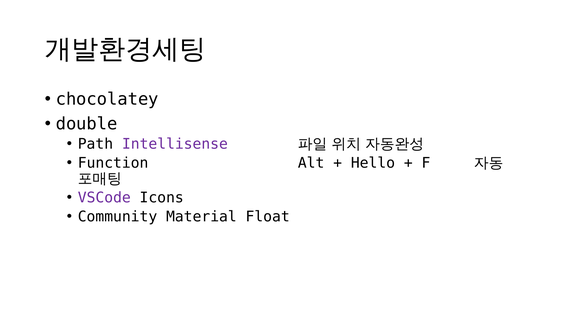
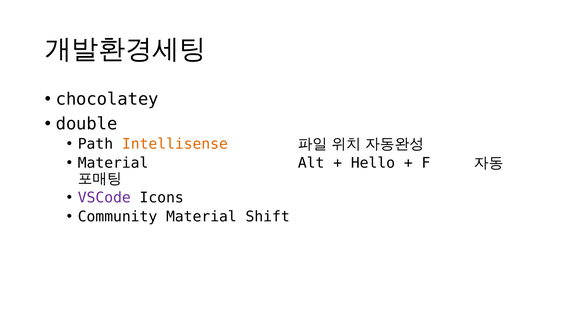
Intellisense colour: purple -> orange
Function at (113, 163): Function -> Material
Float: Float -> Shift
